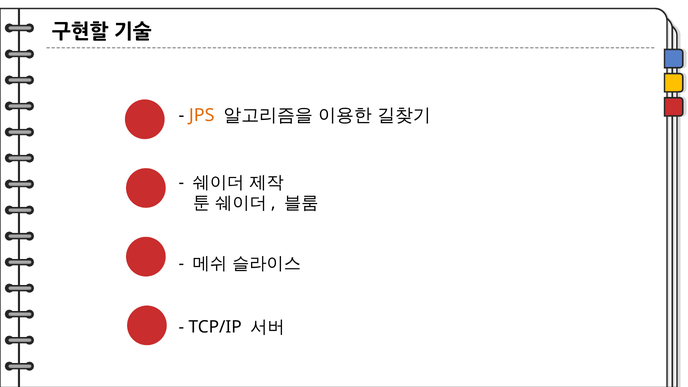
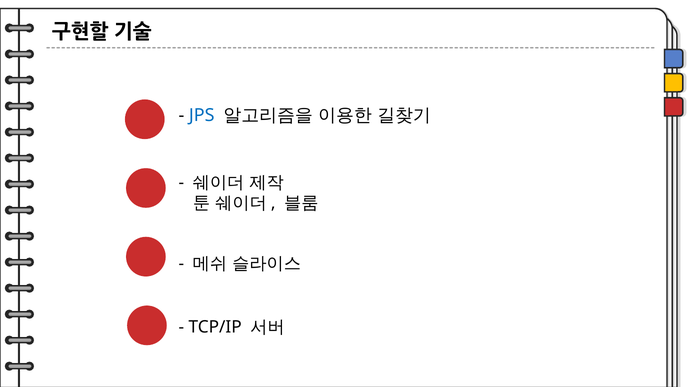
JPS colour: orange -> blue
